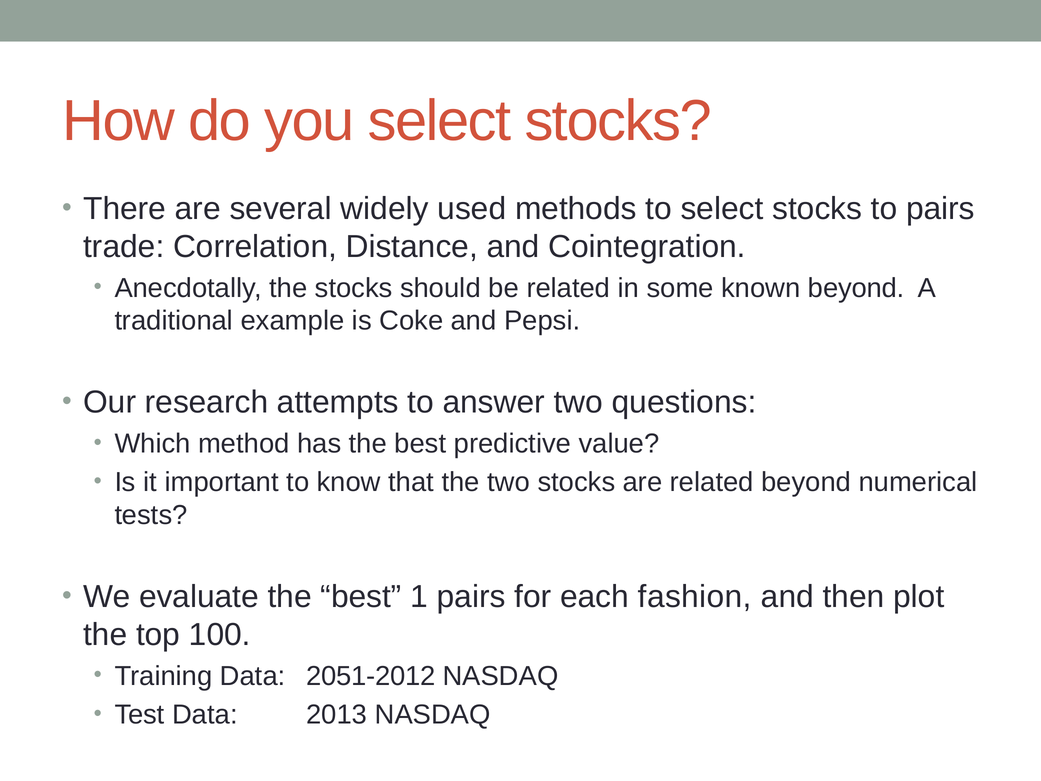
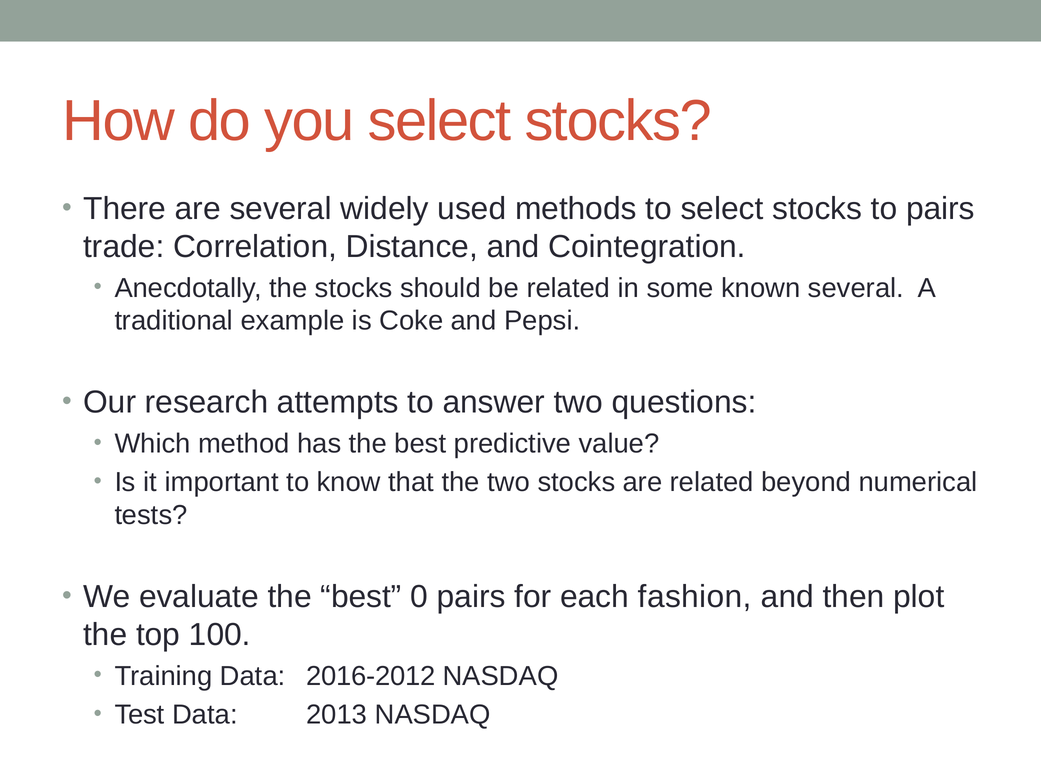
known beyond: beyond -> several
1: 1 -> 0
2051-2012: 2051-2012 -> 2016-2012
